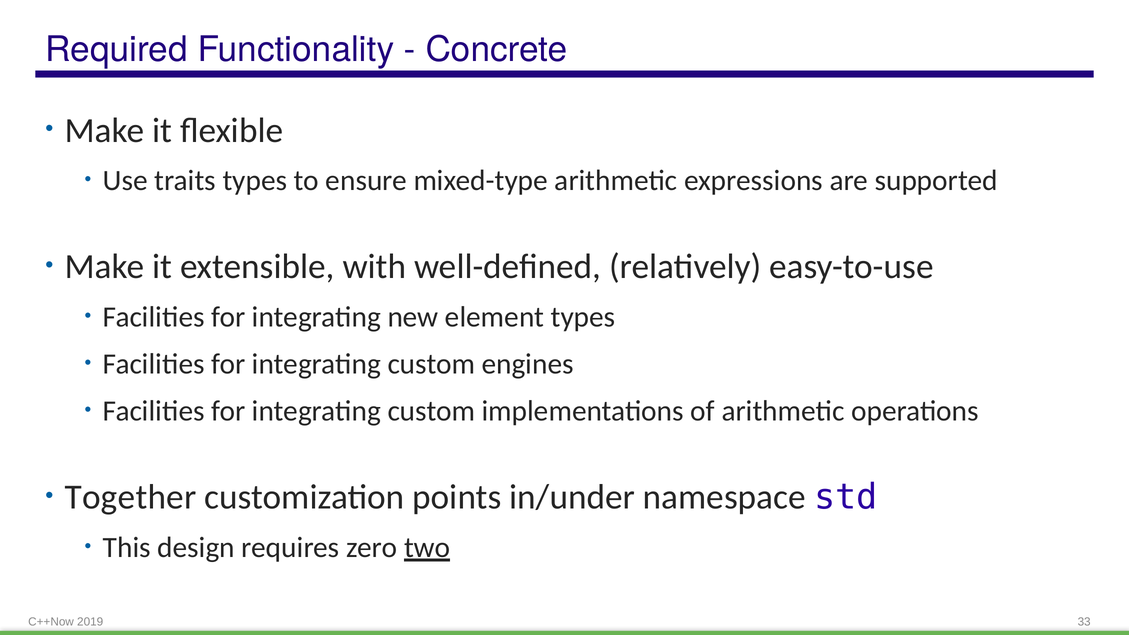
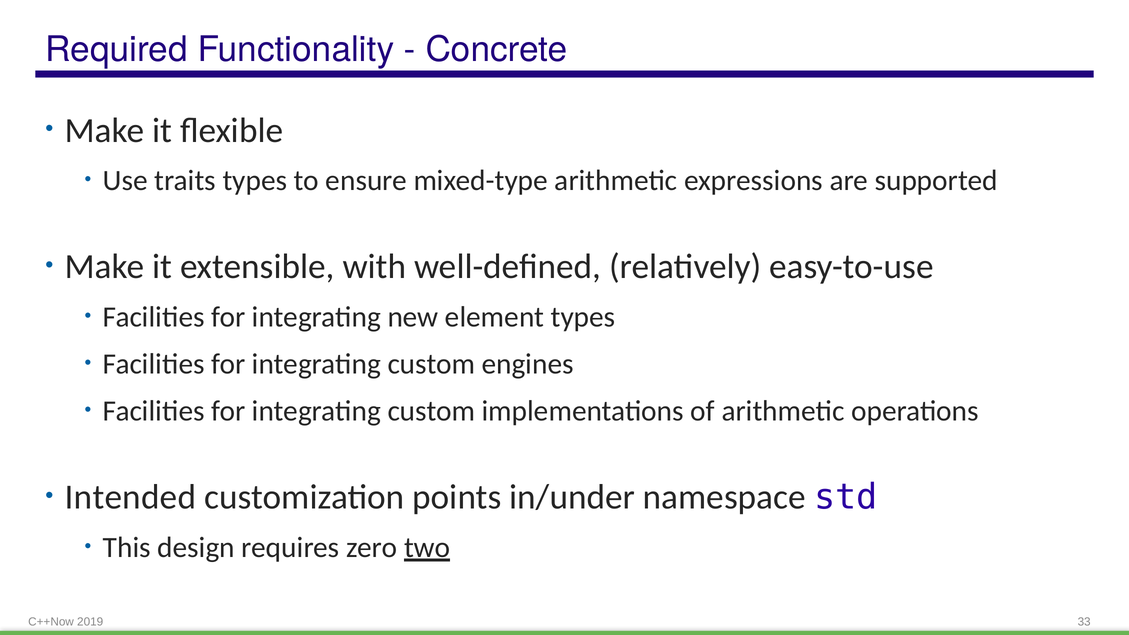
Together: Together -> Intended
